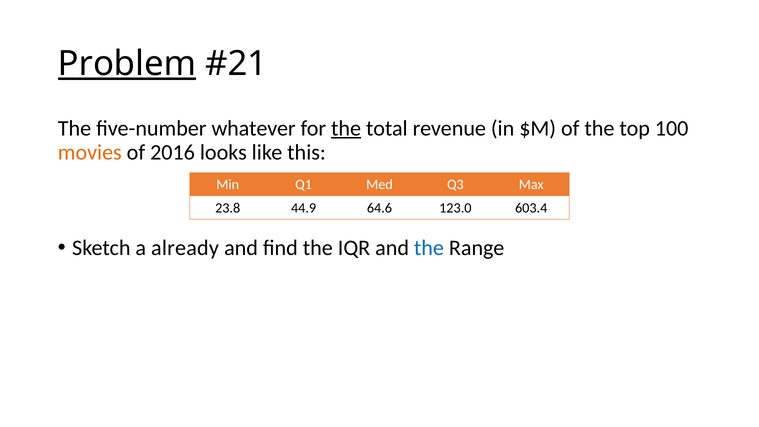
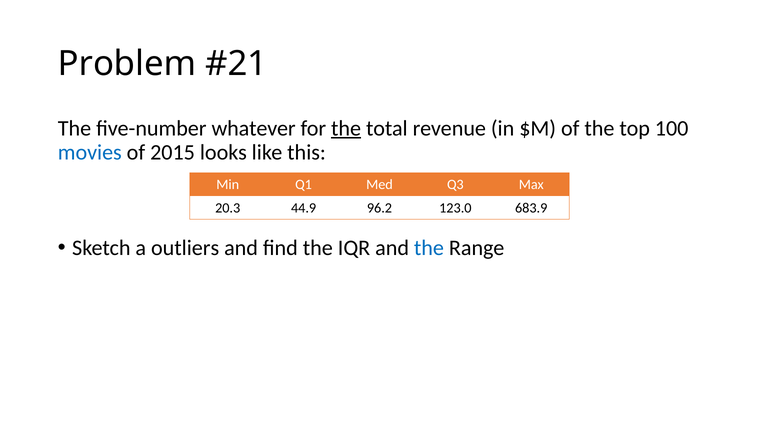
Problem underline: present -> none
movies colour: orange -> blue
2016: 2016 -> 2015
23.8: 23.8 -> 20.3
64.6: 64.6 -> 96.2
603.4: 603.4 -> 683.9
already: already -> outliers
